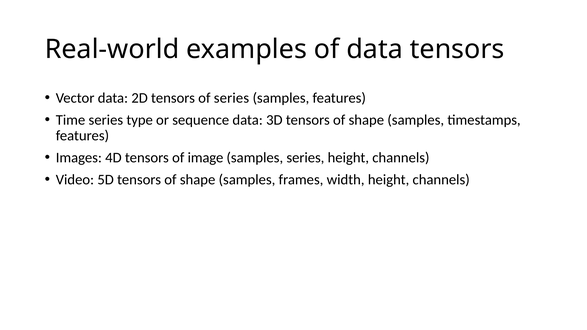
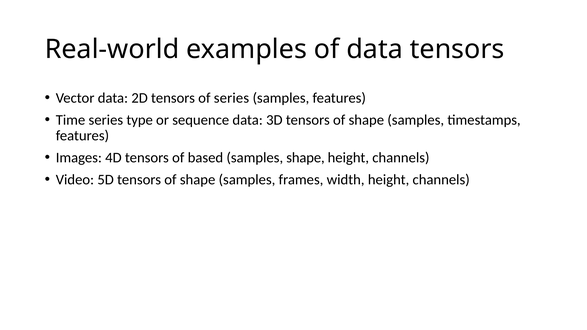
image: image -> based
samples series: series -> shape
